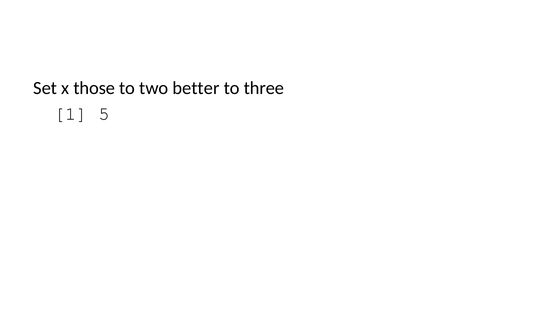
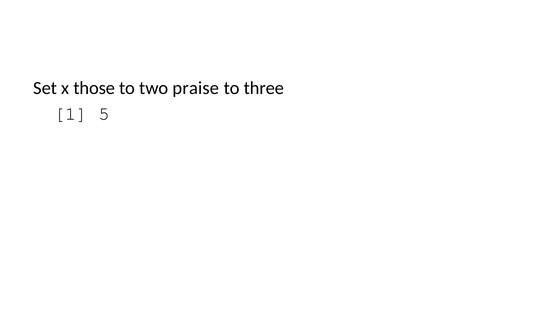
better: better -> praise
